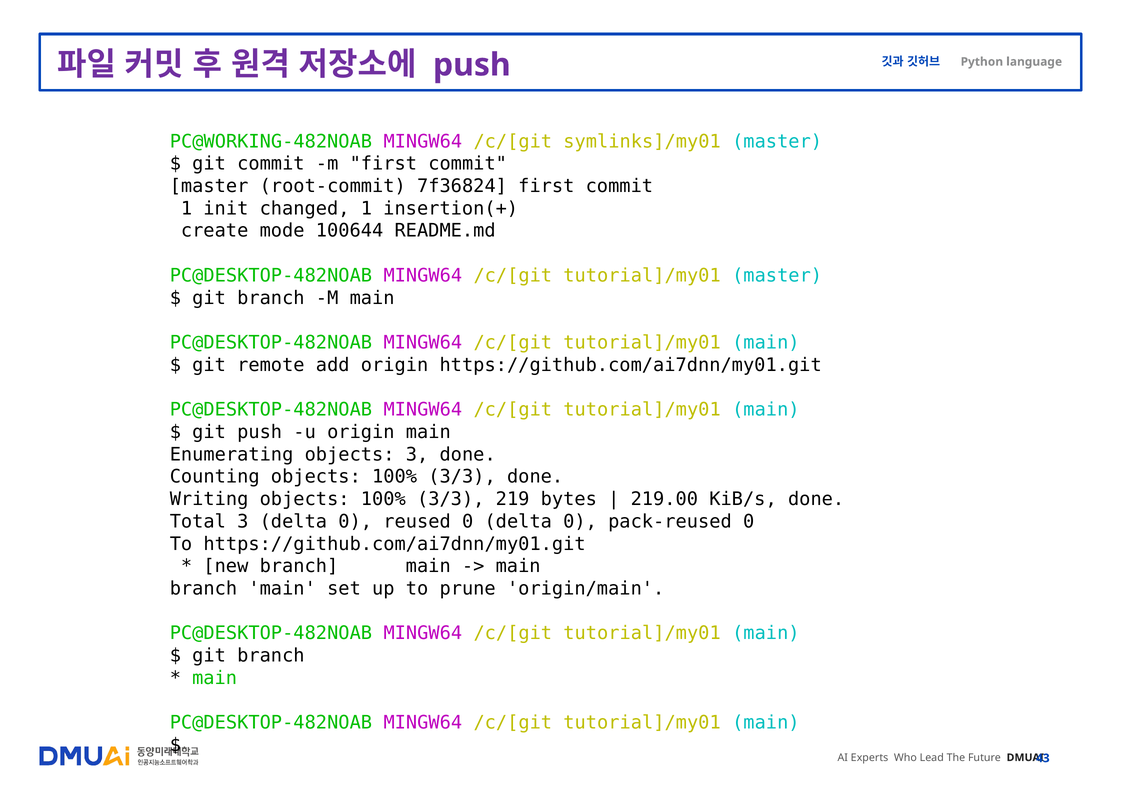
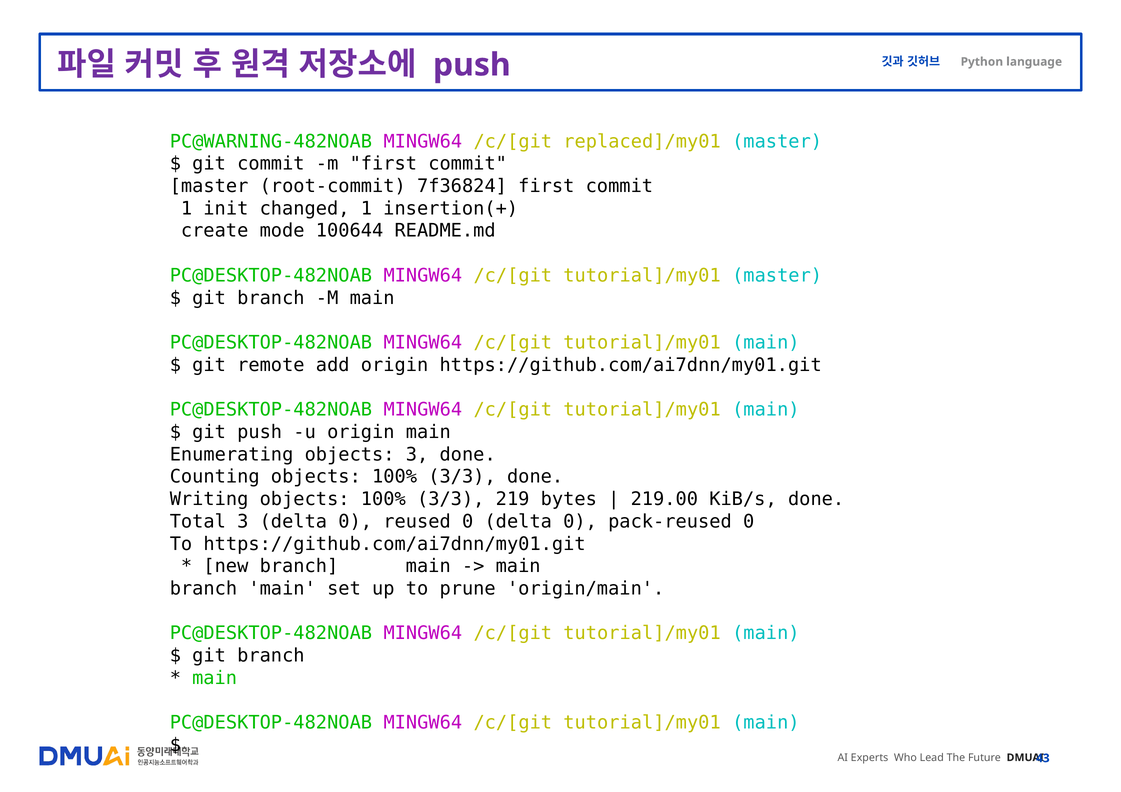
PC@WORKING-482NOAB: PC@WORKING-482NOAB -> PC@WARNING-482NOAB
symlinks]/my01: symlinks]/my01 -> replaced]/my01
